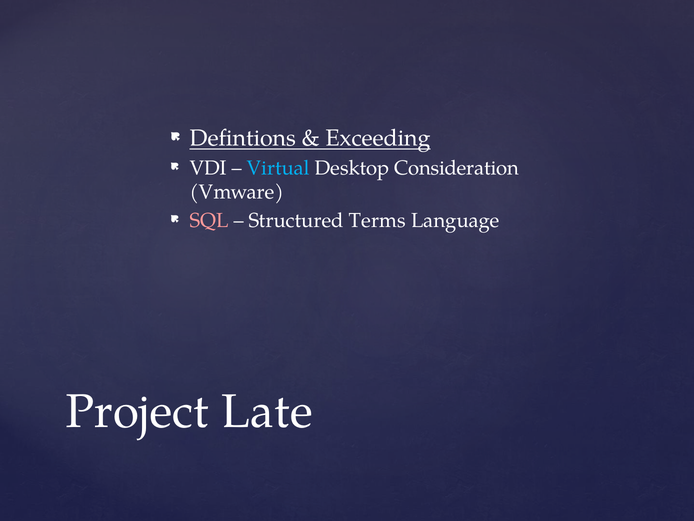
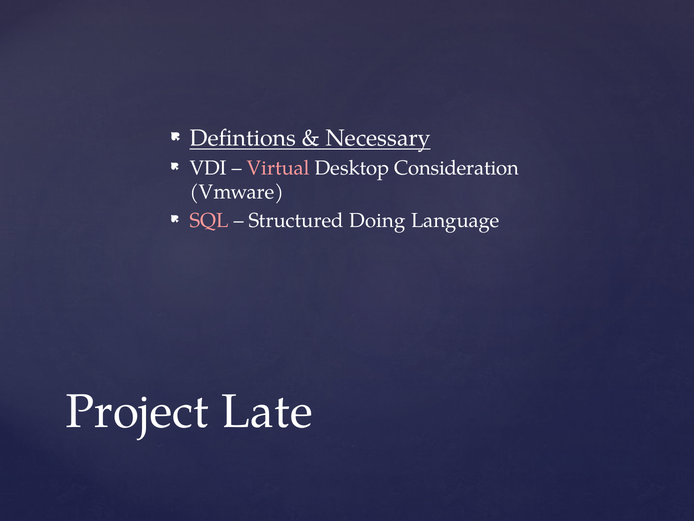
Exceeding: Exceeding -> Necessary
Virtual colour: light blue -> pink
Terms: Terms -> Doing
